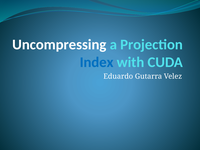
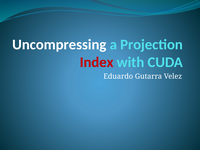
Index colour: blue -> red
